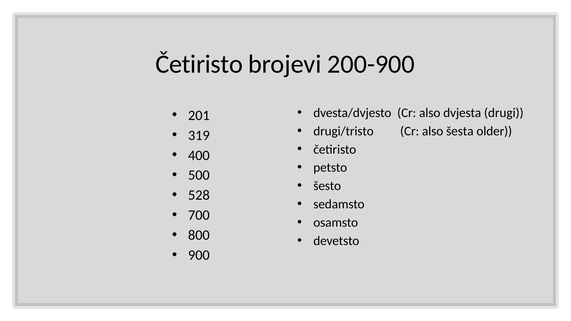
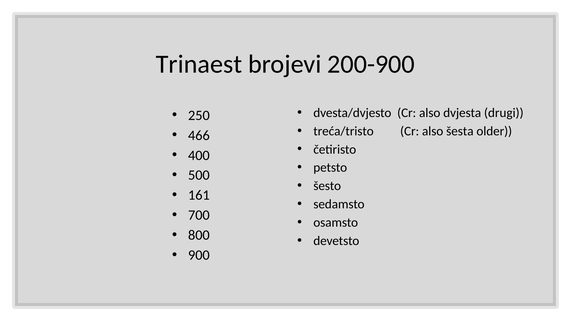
Četiristo at (199, 64): Četiristo -> Trinaest
201: 201 -> 250
drugi/tristo: drugi/tristo -> treća/tristo
319: 319 -> 466
528: 528 -> 161
